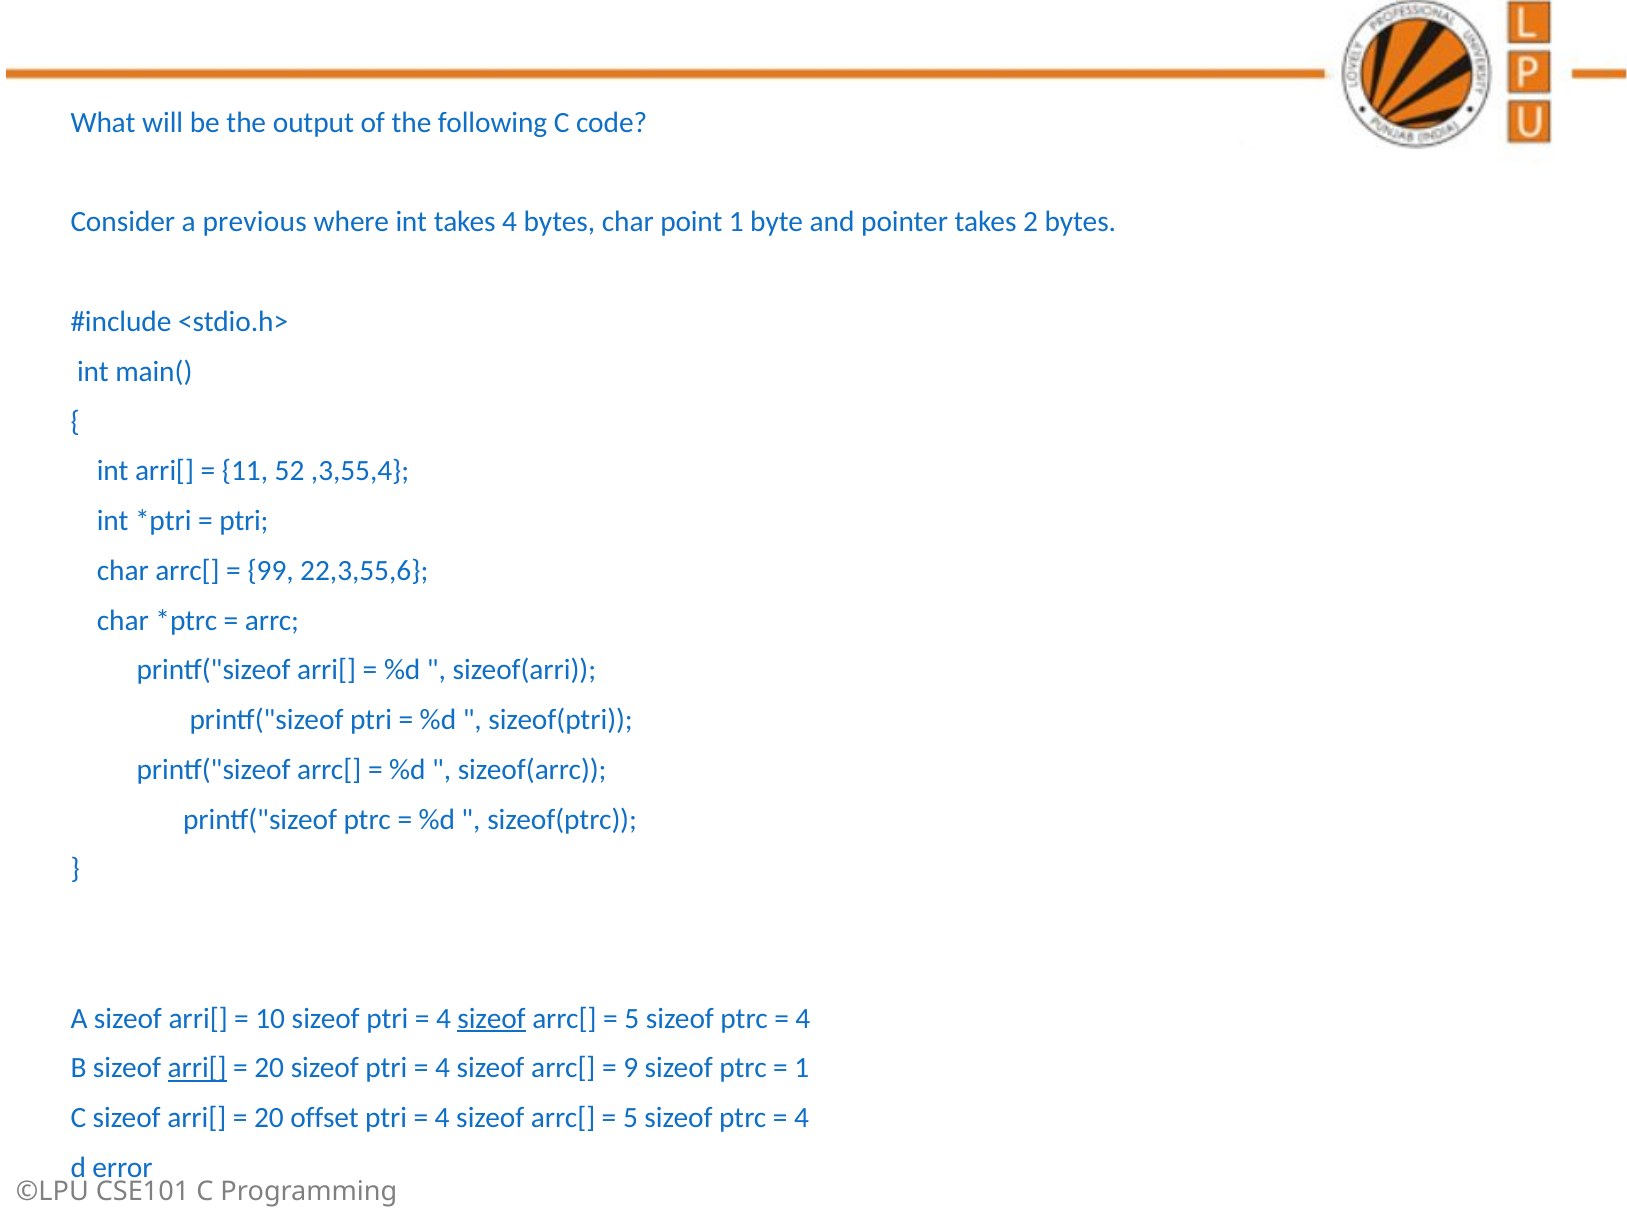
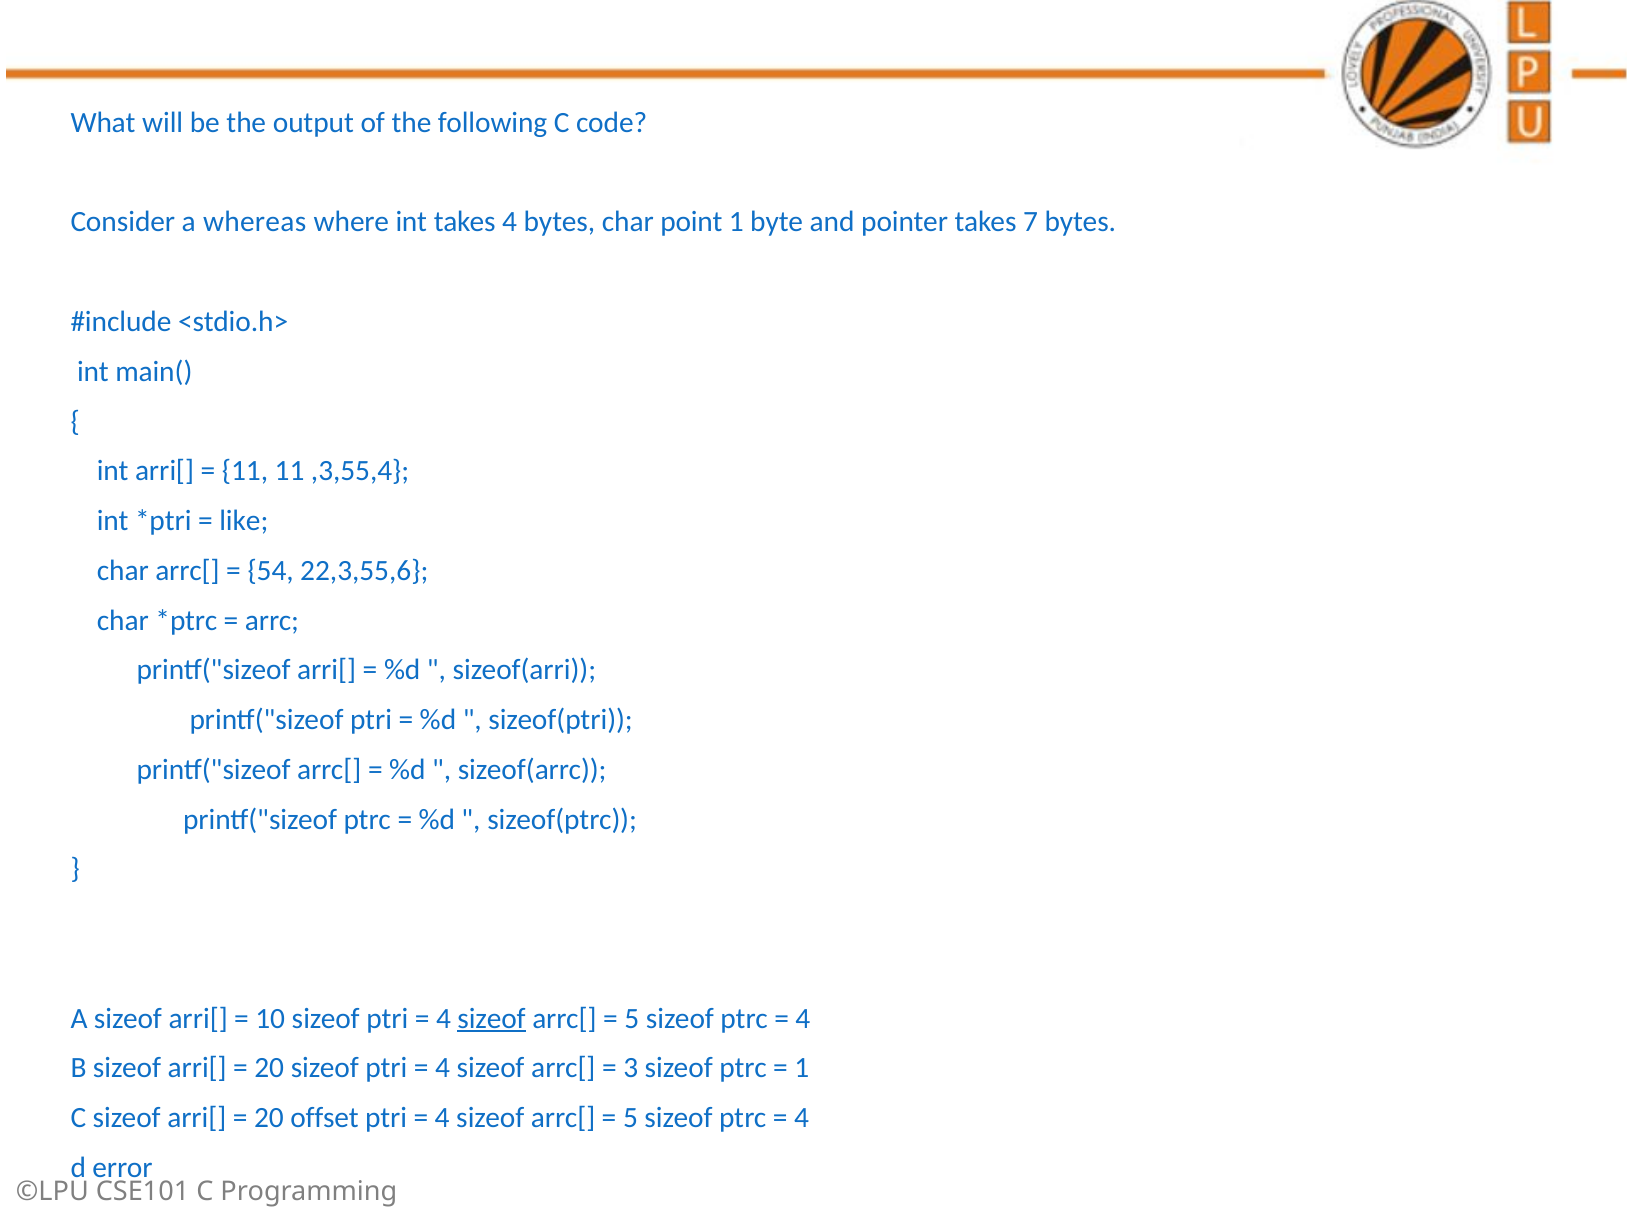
previous: previous -> whereas
2: 2 -> 7
11 52: 52 -> 11
ptri at (244, 521): ptri -> like
99: 99 -> 54
arri[ at (197, 1068) underline: present -> none
9: 9 -> 3
